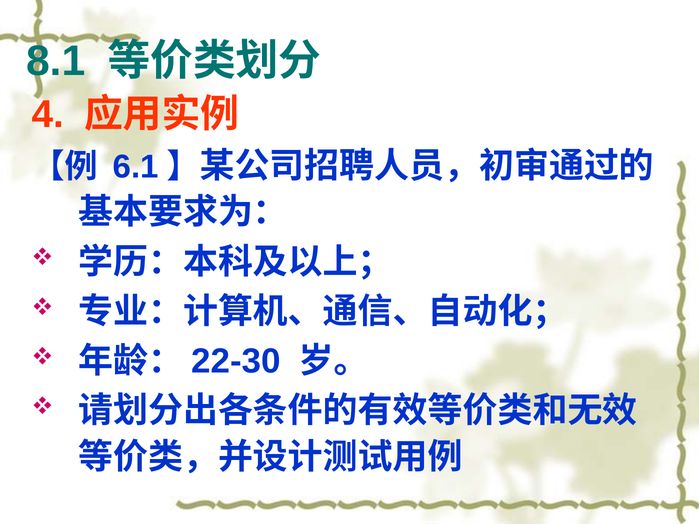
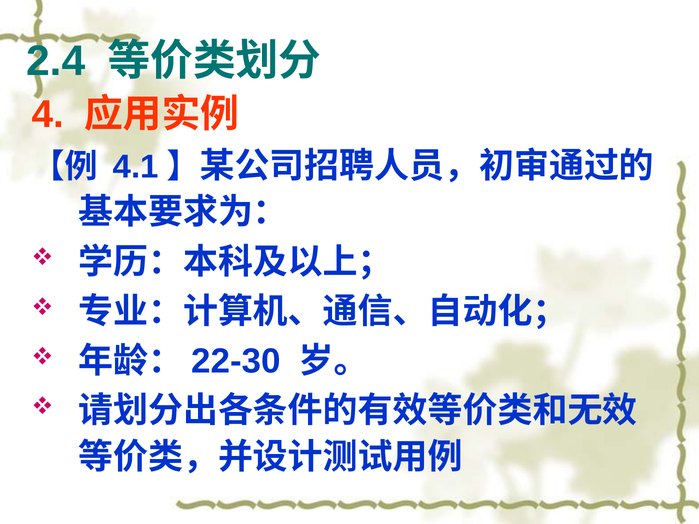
8.1: 8.1 -> 2.4
6.1: 6.1 -> 4.1
